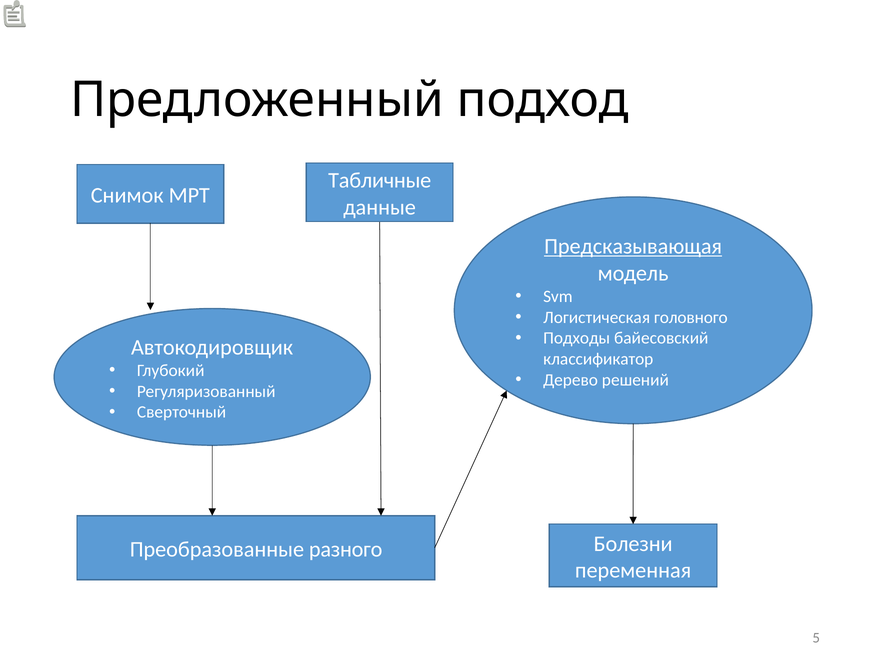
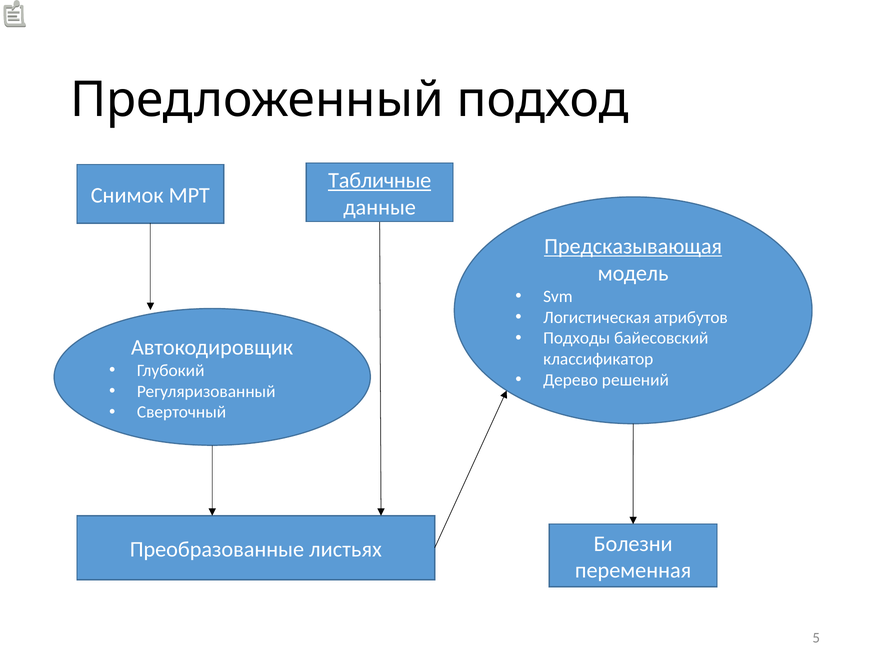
Табличные underline: none -> present
головного: головного -> атрибутов
разного: разного -> листьях
